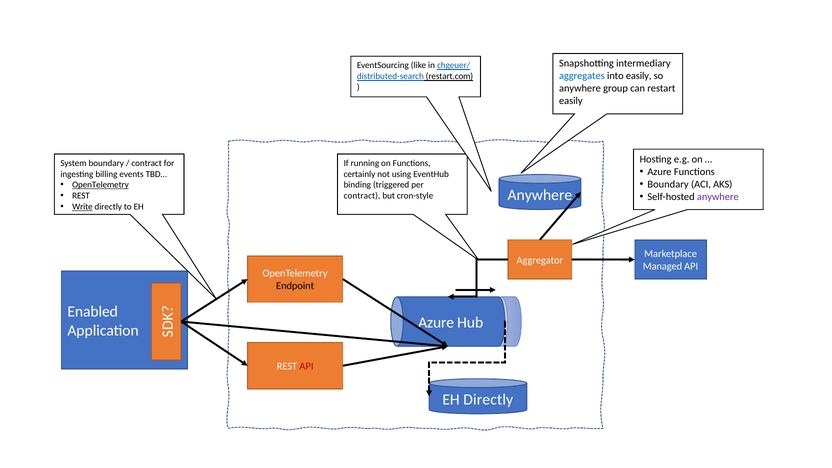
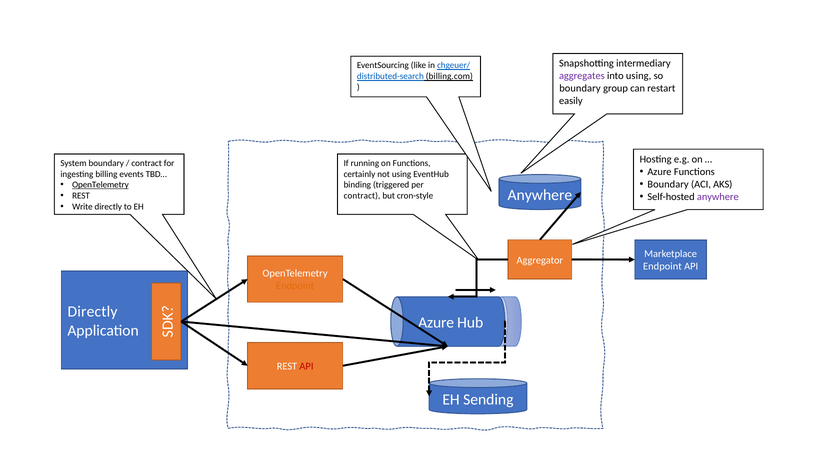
aggregates colour: blue -> purple
into easily: easily -> using
restart.com: restart.com -> billing.com
anywhere at (580, 88): anywhere -> boundary
Write underline: present -> none
Managed at (663, 267): Managed -> Endpoint
Endpoint at (295, 286) colour: black -> orange
Enabled at (93, 312): Enabled -> Directly
EH Directly: Directly -> Sending
